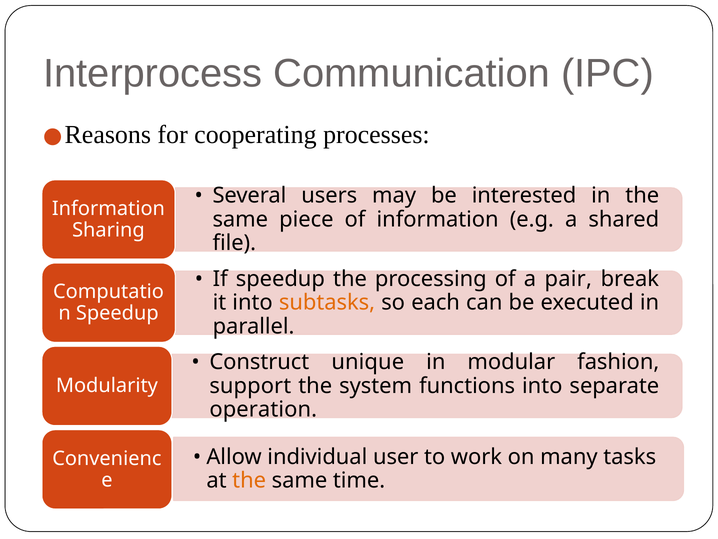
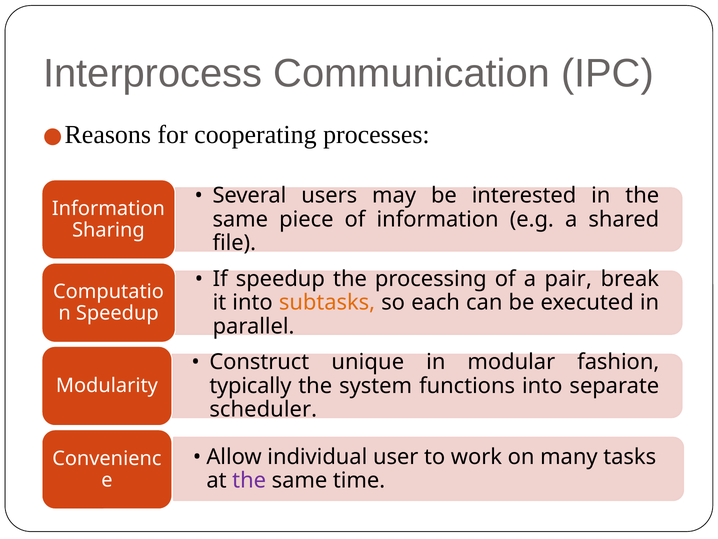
support: support -> typically
operation: operation -> scheduler
the at (249, 480) colour: orange -> purple
